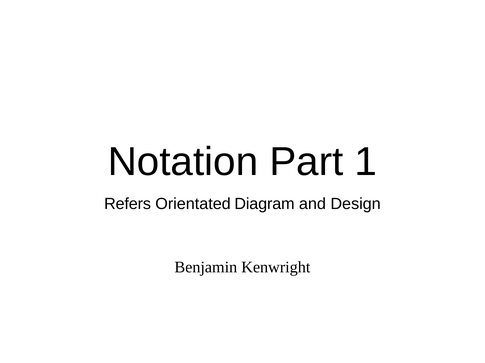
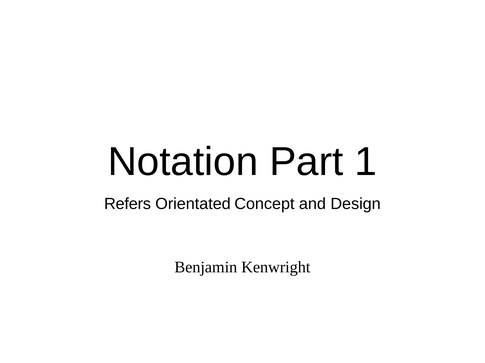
Diagram: Diagram -> Concept
